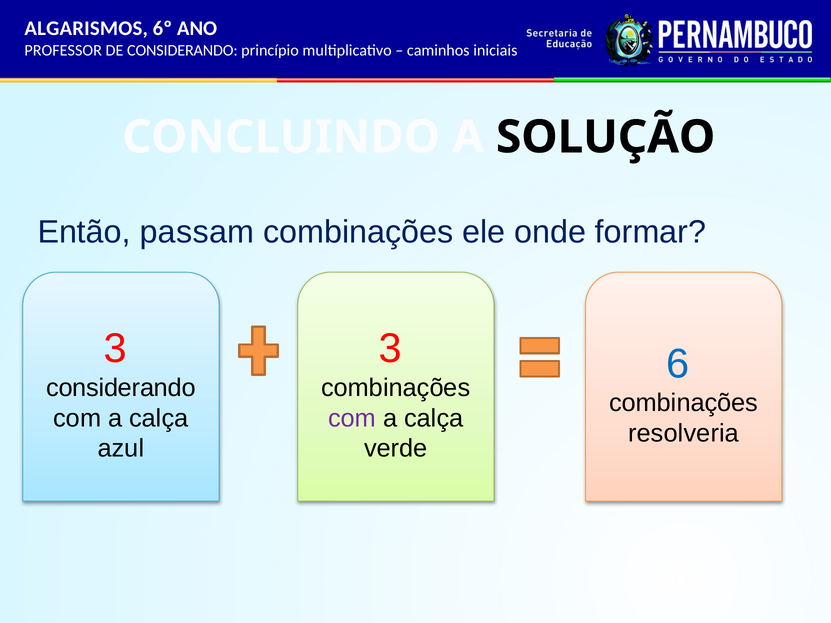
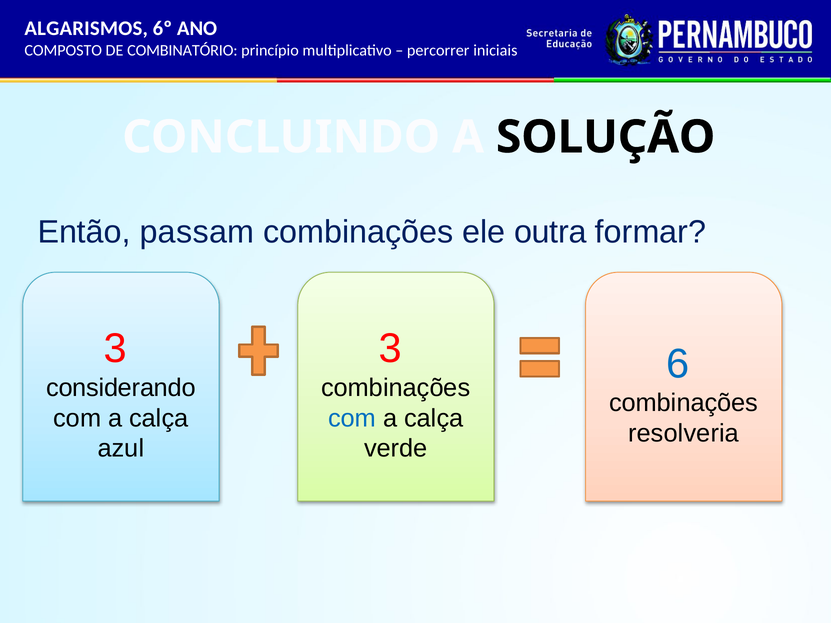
PROFESSOR: PROFESSOR -> COMPOSTO
DE CONSIDERANDO: CONSIDERANDO -> COMBINATÓRIO
caminhos: caminhos -> percorrer
onde: onde -> outra
com at (352, 418) colour: purple -> blue
